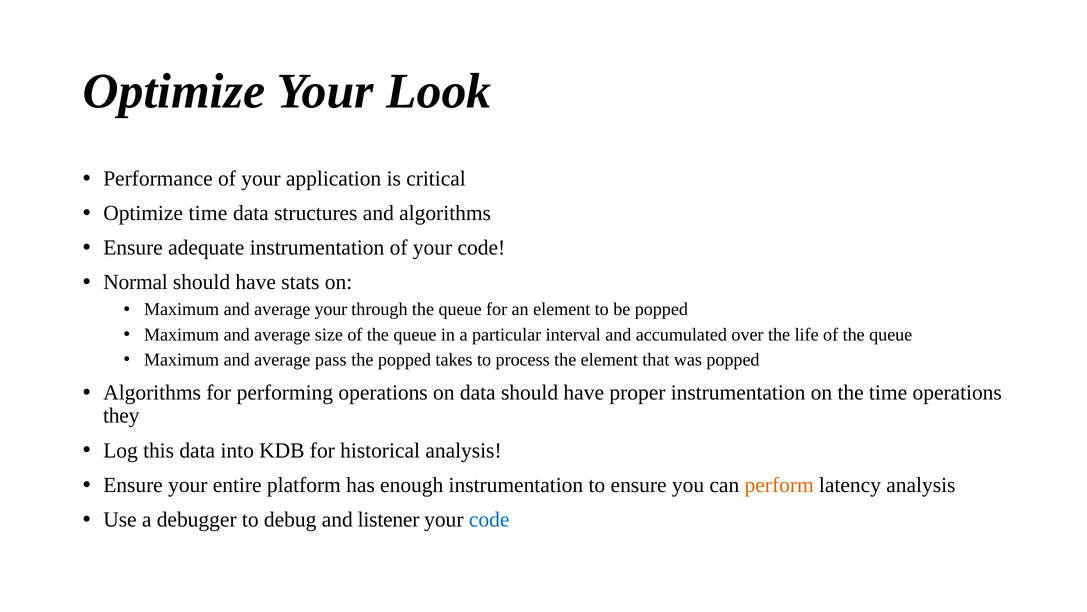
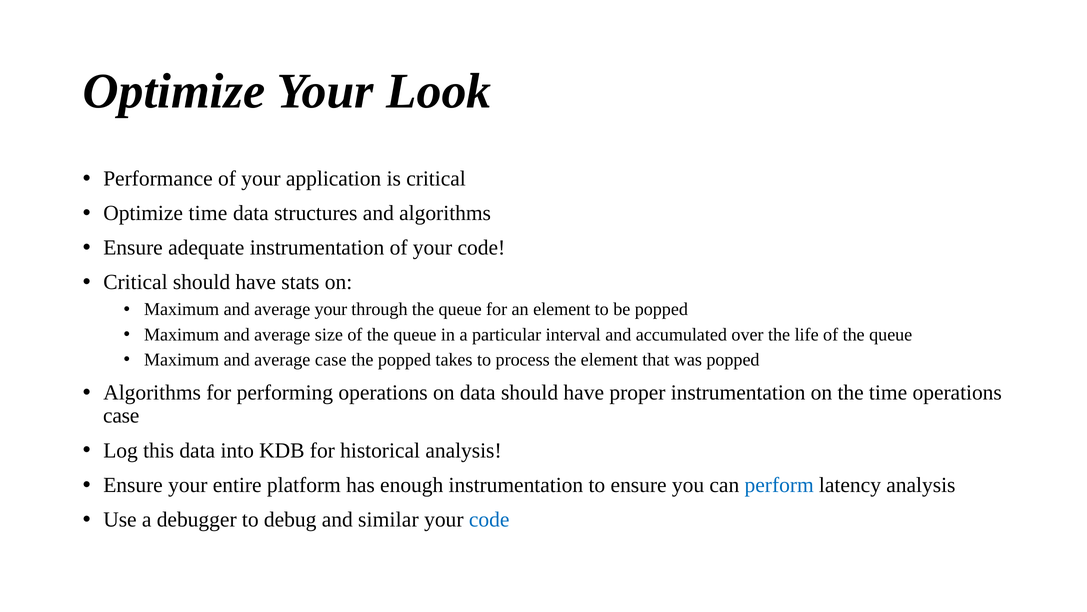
Normal at (136, 282): Normal -> Critical
average pass: pass -> case
they at (121, 415): they -> case
perform colour: orange -> blue
listener: listener -> similar
